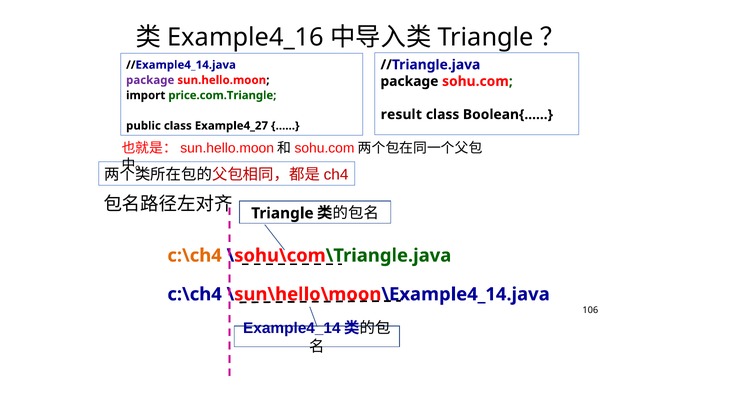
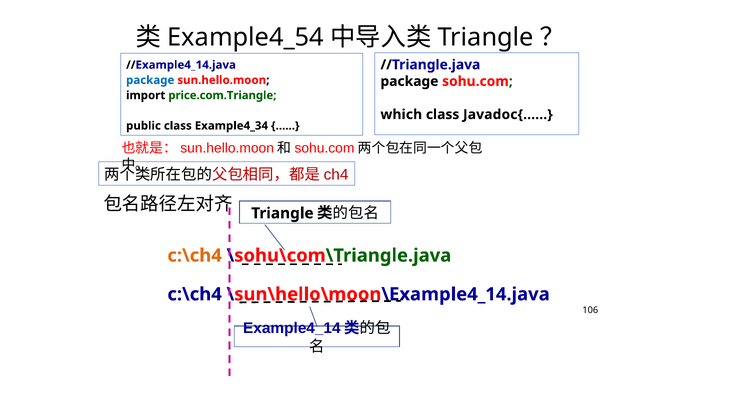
Example4_16: Example4_16 -> Example4_54
package at (150, 80) colour: purple -> blue
result: result -> which
Boolean{: Boolean{ -> Javadoc{
Example4_27: Example4_27 -> Example4_34
